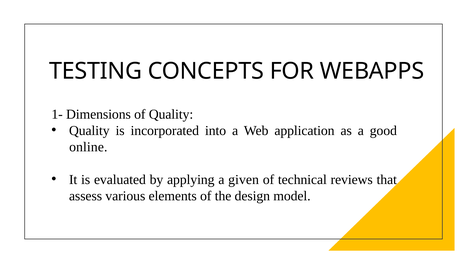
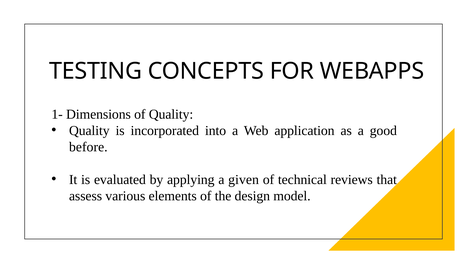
online: online -> before
